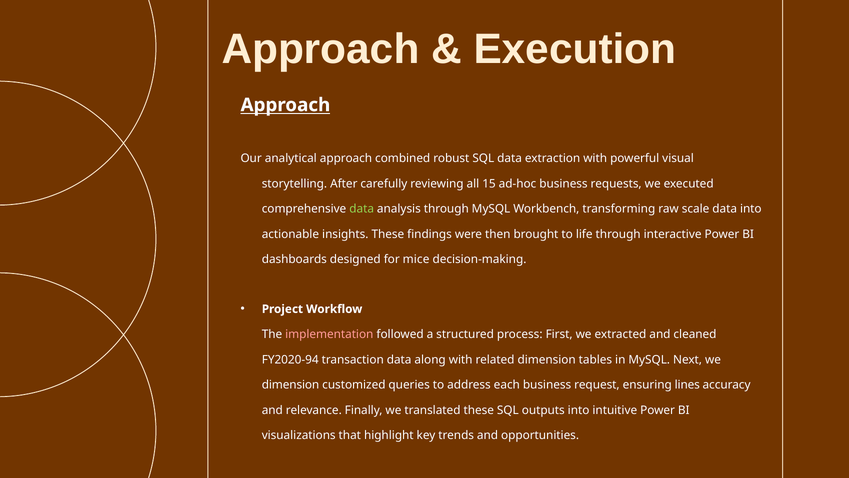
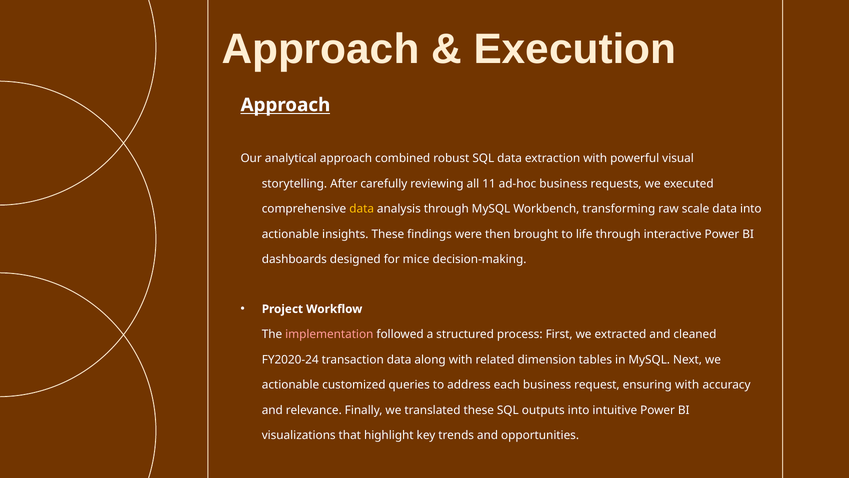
15: 15 -> 11
data at (362, 209) colour: light green -> yellow
FY2020-94: FY2020-94 -> FY2020-24
dimension at (291, 385): dimension -> actionable
ensuring lines: lines -> with
